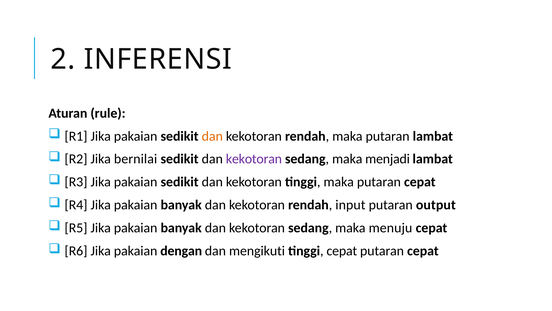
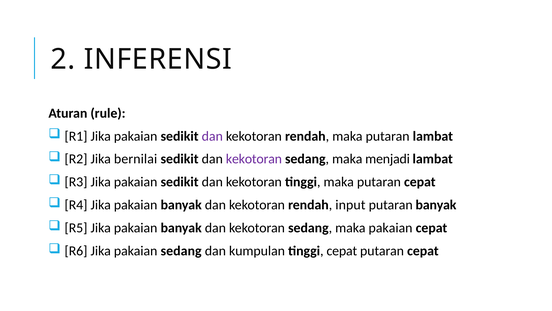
dan at (212, 136) colour: orange -> purple
putaran output: output -> banyak
maka menuju: menuju -> pakaian
pakaian dengan: dengan -> sedang
mengikuti: mengikuti -> kumpulan
